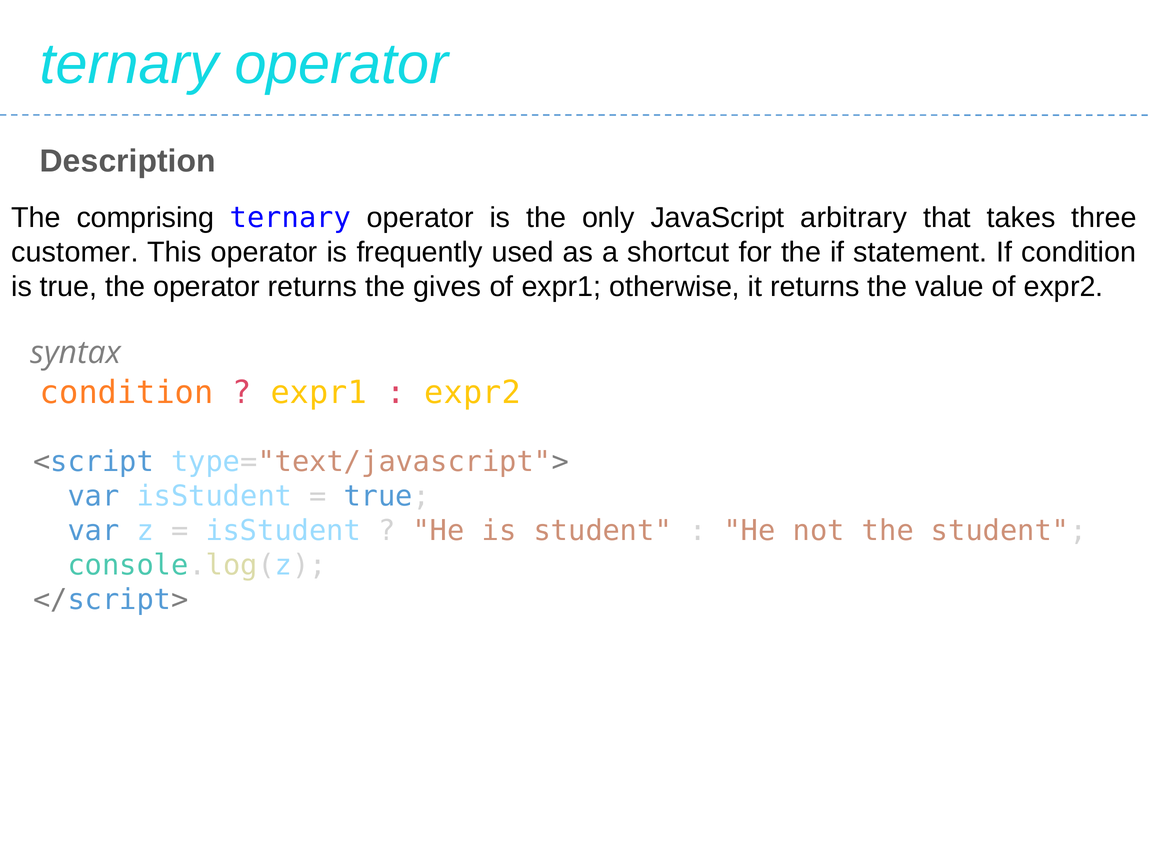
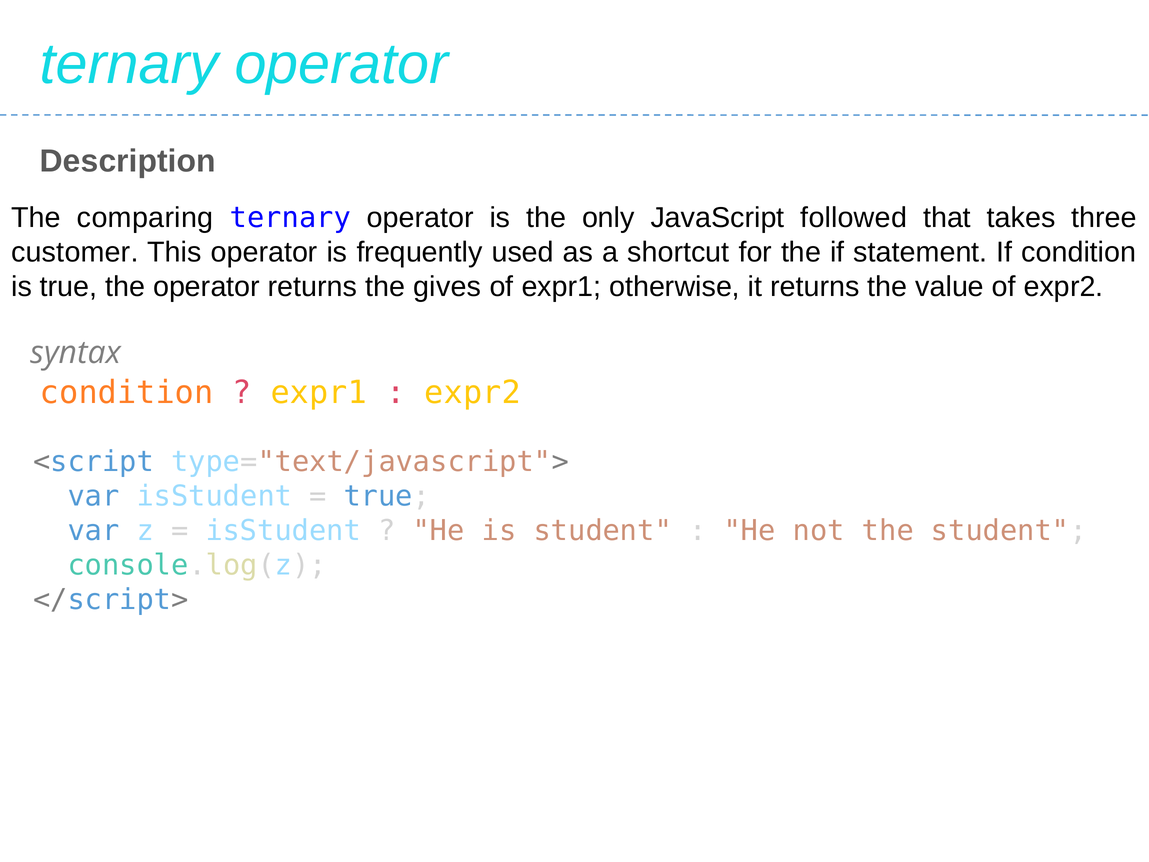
comprising: comprising -> comparing
arbitrary: arbitrary -> followed
